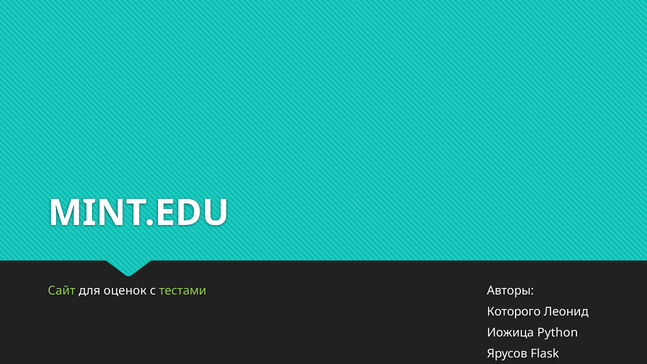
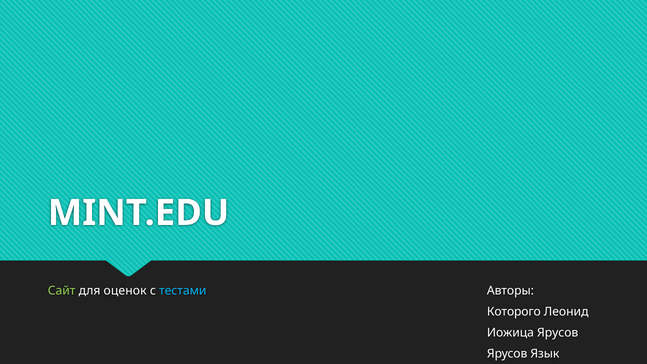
тестами colour: light green -> light blue
Иожица Python: Python -> Ярусов
Flask: Flask -> Язык
